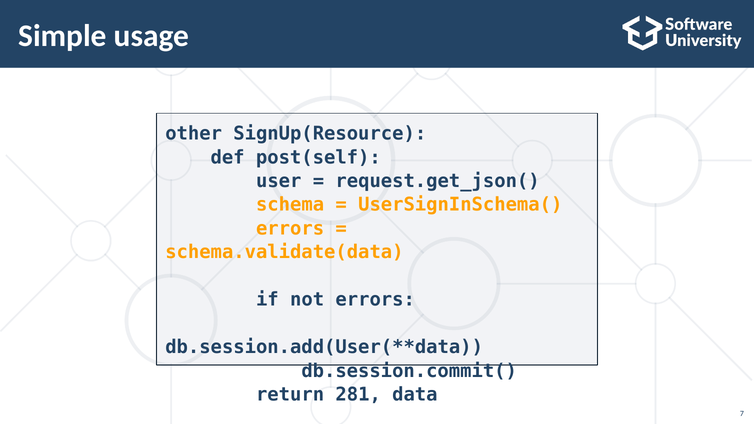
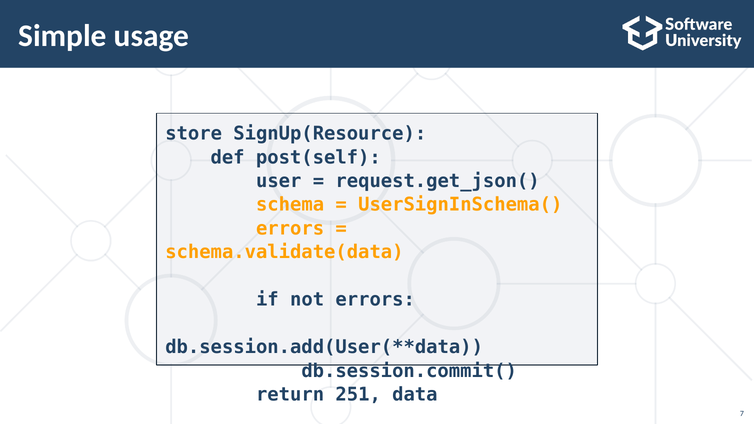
other: other -> store
281: 281 -> 251
